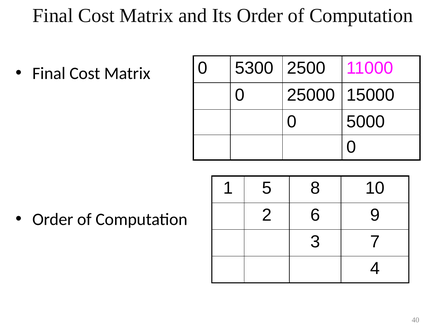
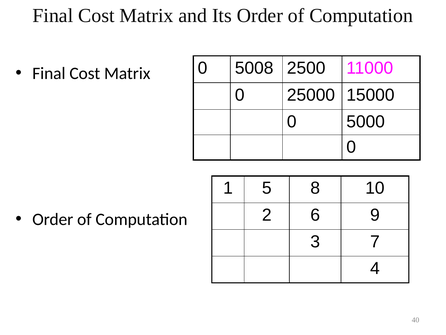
5300: 5300 -> 5008
